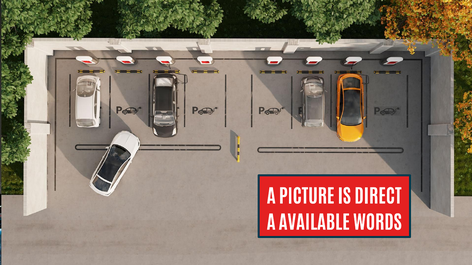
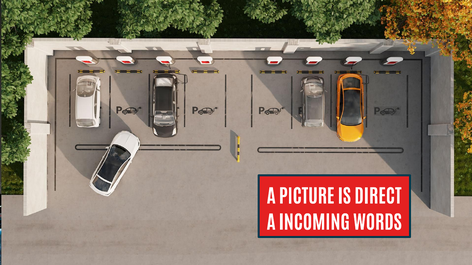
AVAILABLE: AVAILABLE -> INCOMING
